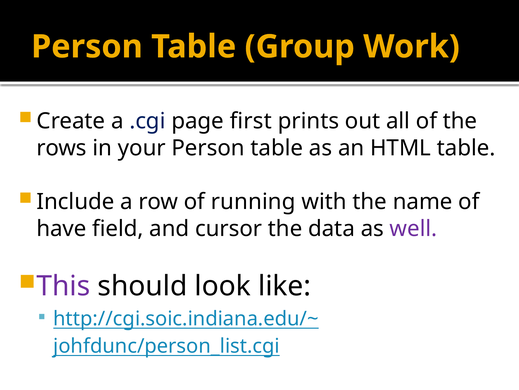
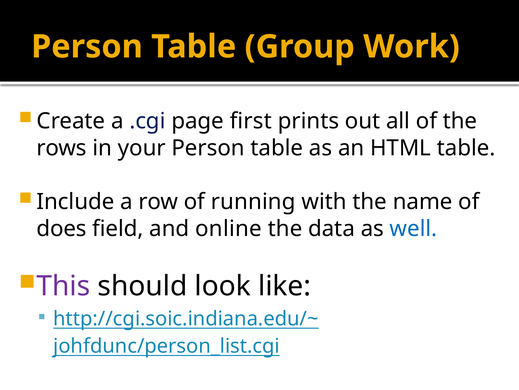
have: have -> does
cursor: cursor -> online
well colour: purple -> blue
